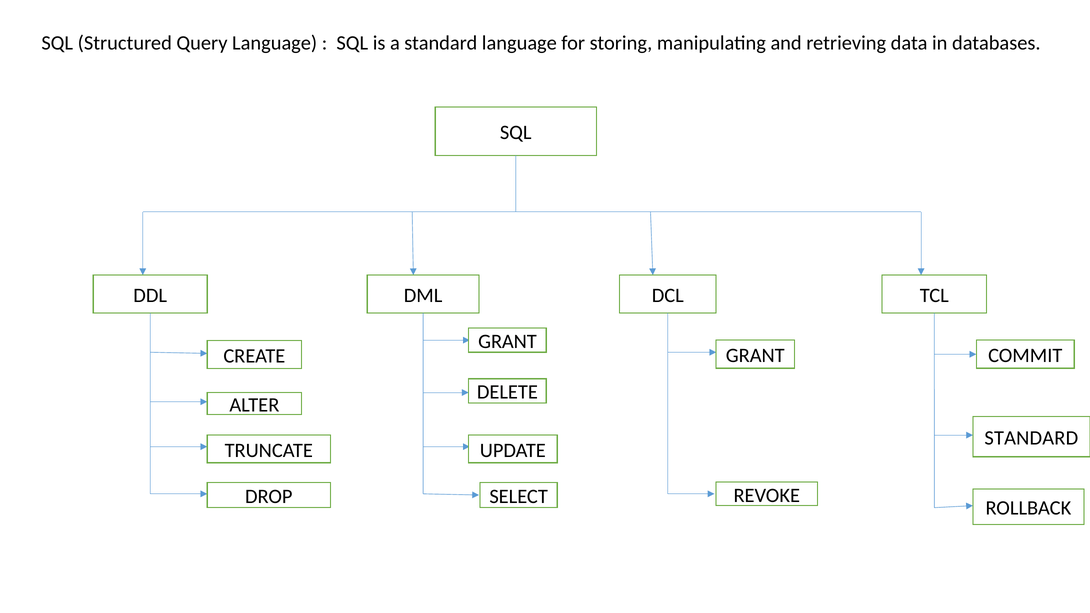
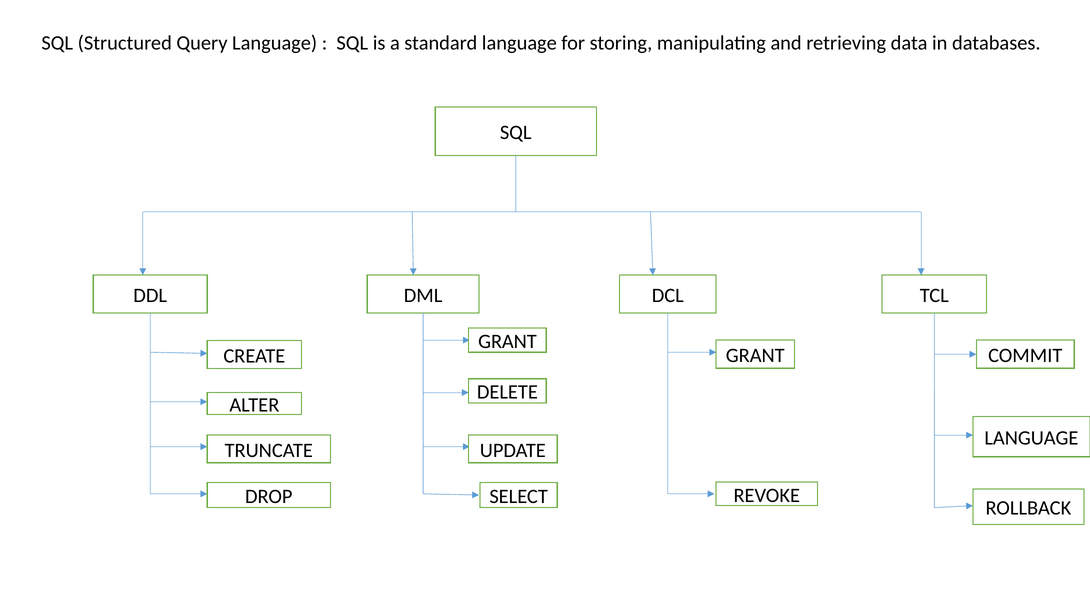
STANDARD at (1031, 438): STANDARD -> LANGUAGE
